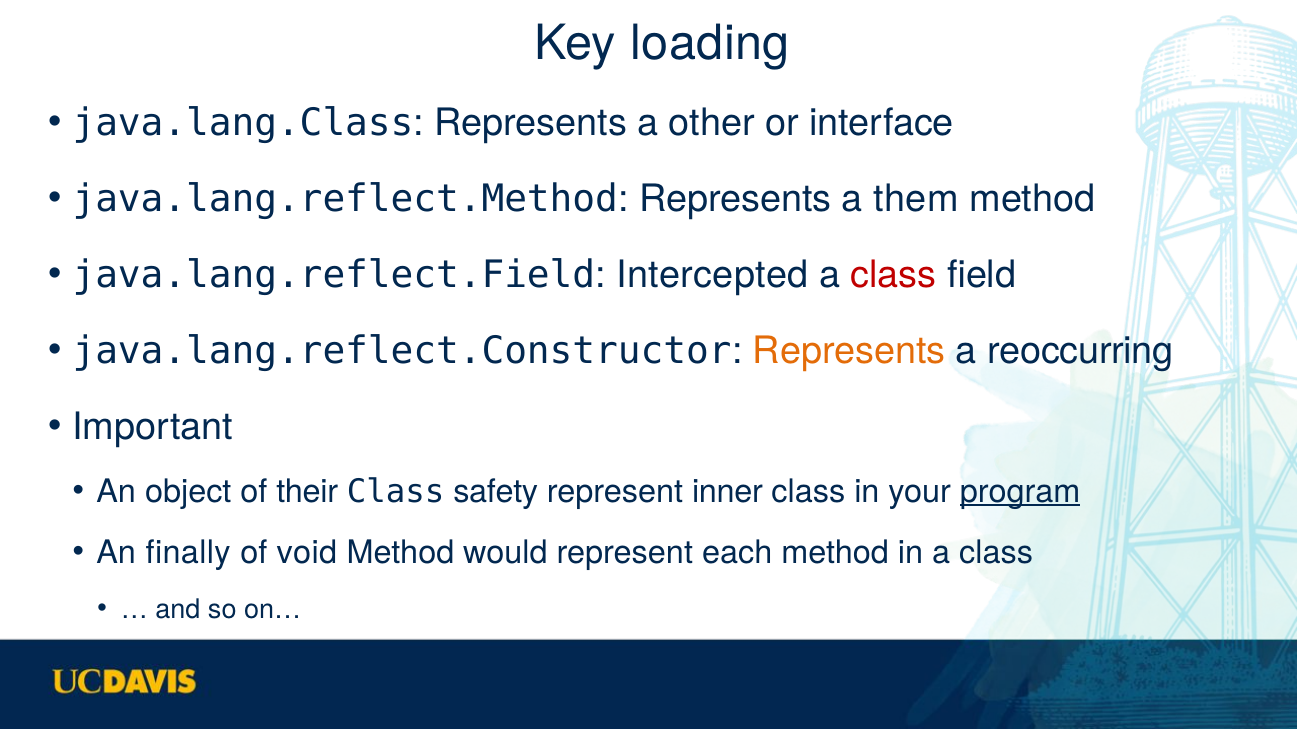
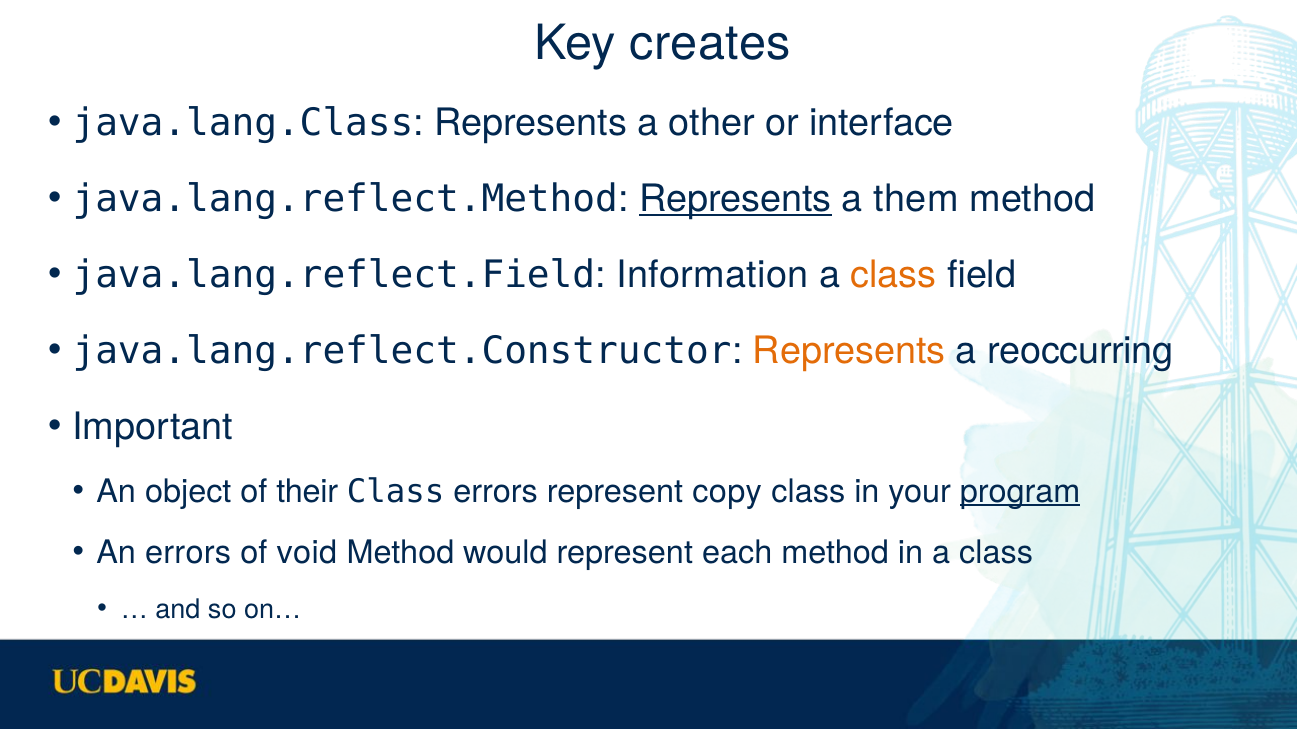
loading: loading -> creates
Represents at (735, 199) underline: none -> present
Intercepted: Intercepted -> Information
class at (894, 275) colour: red -> orange
Class safety: safety -> errors
inner: inner -> copy
An finally: finally -> errors
